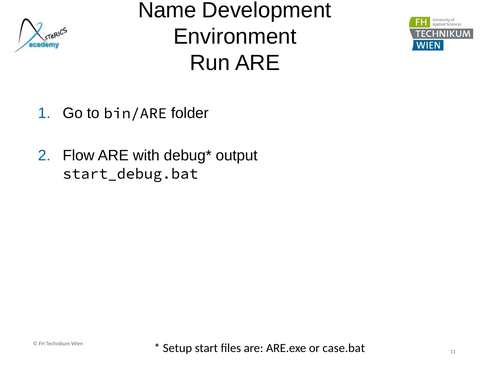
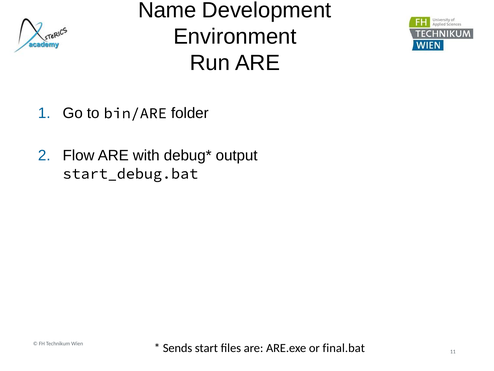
Setup: Setup -> Sends
case.bat: case.bat -> final.bat
